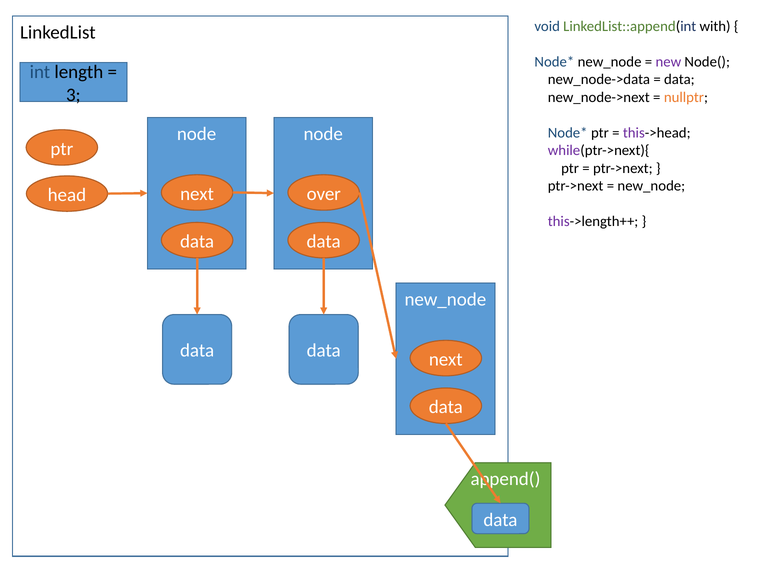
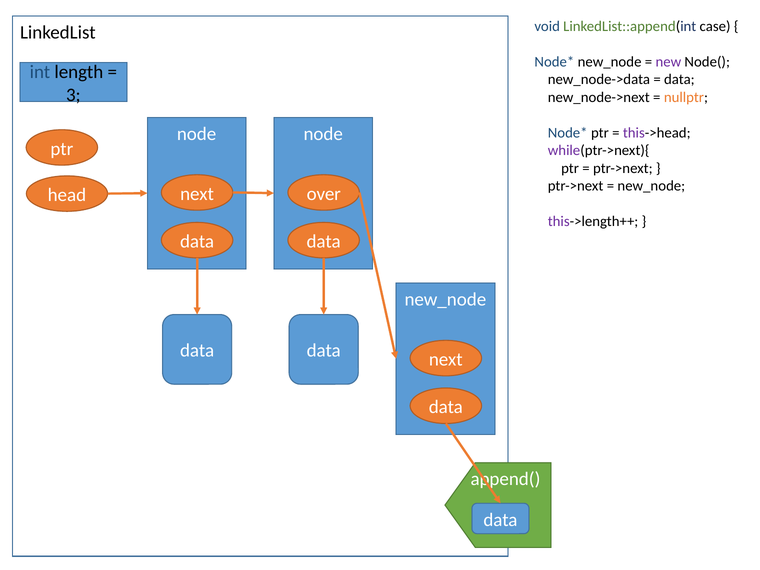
with: with -> case
